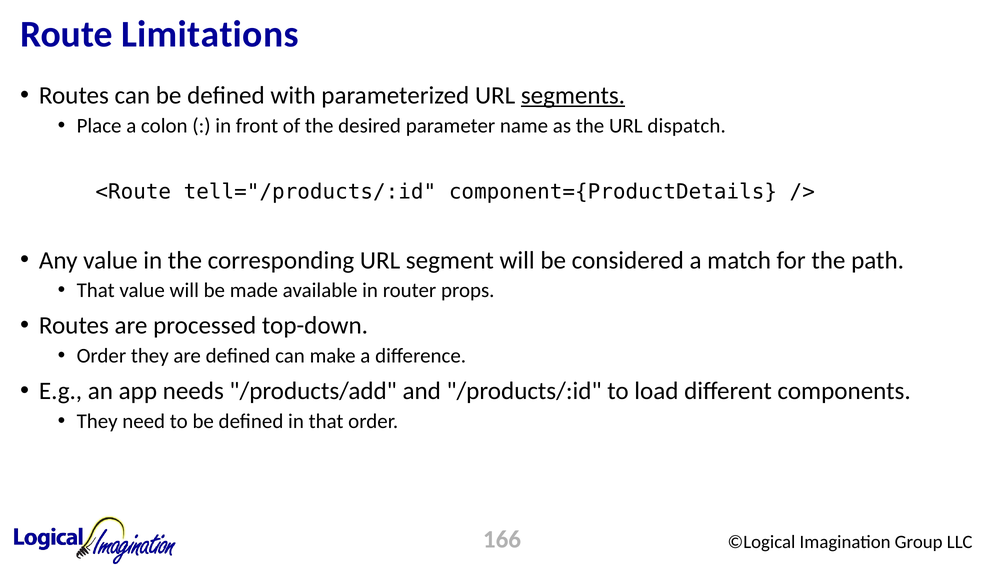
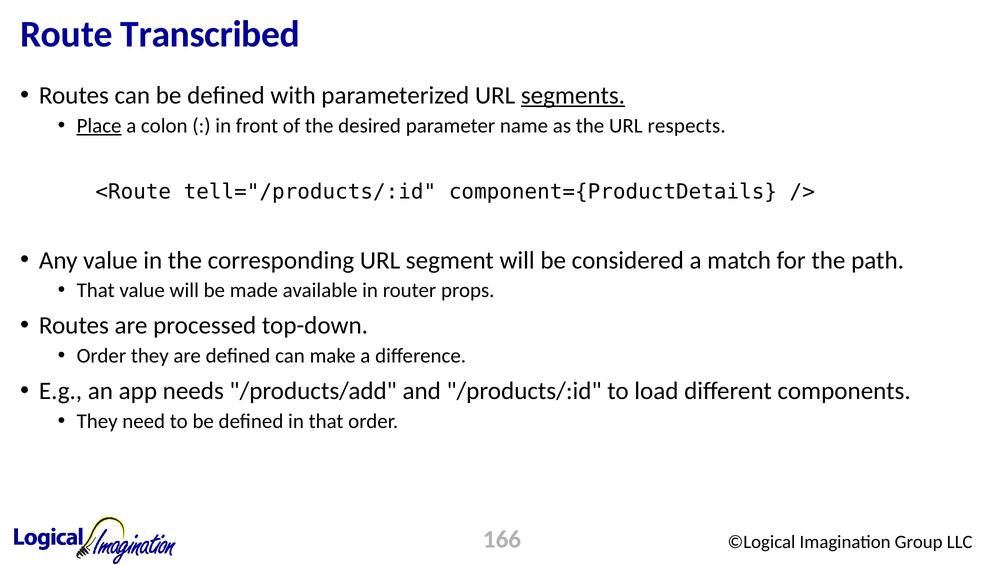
Limitations: Limitations -> Transcribed
Place underline: none -> present
dispatch: dispatch -> respects
